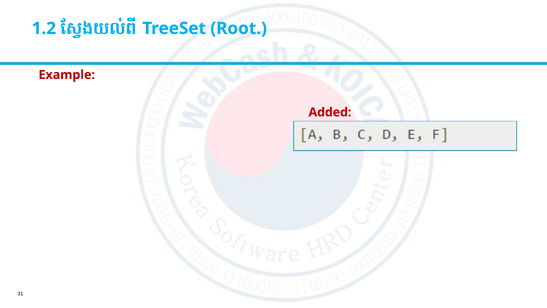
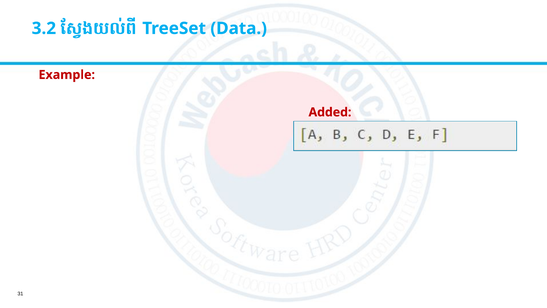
1.2: 1.2 -> 3.2
Root: Root -> Data
